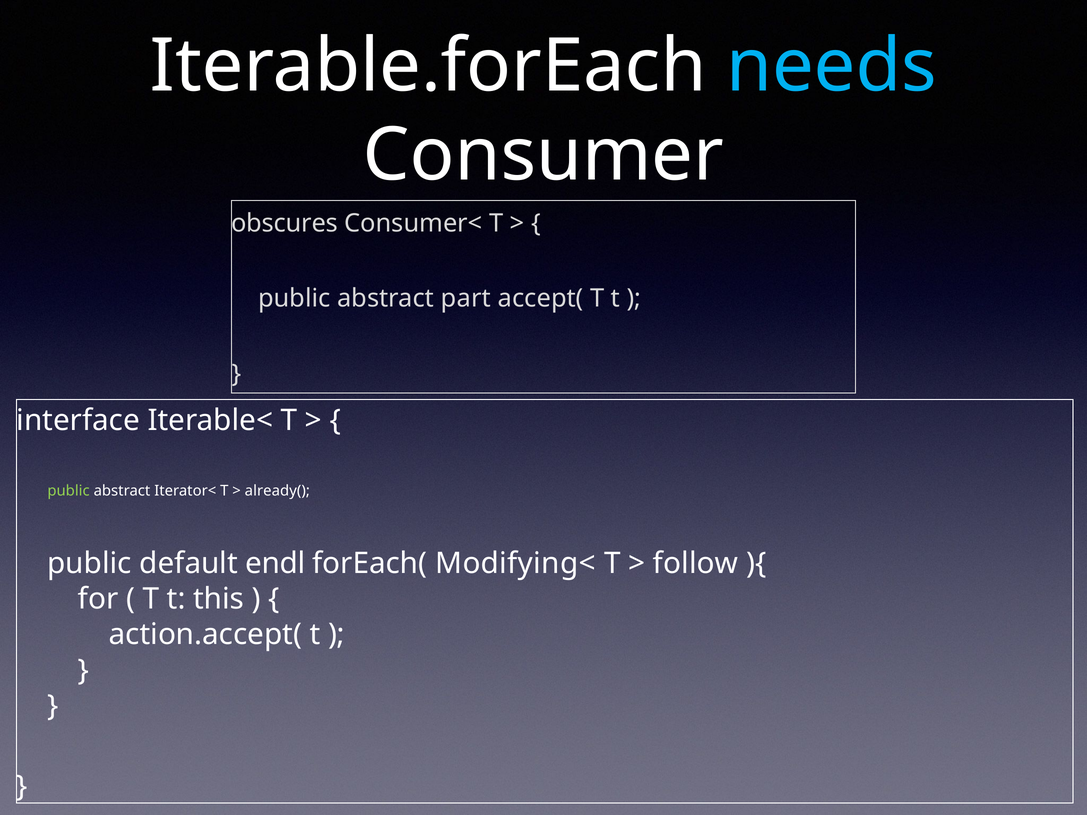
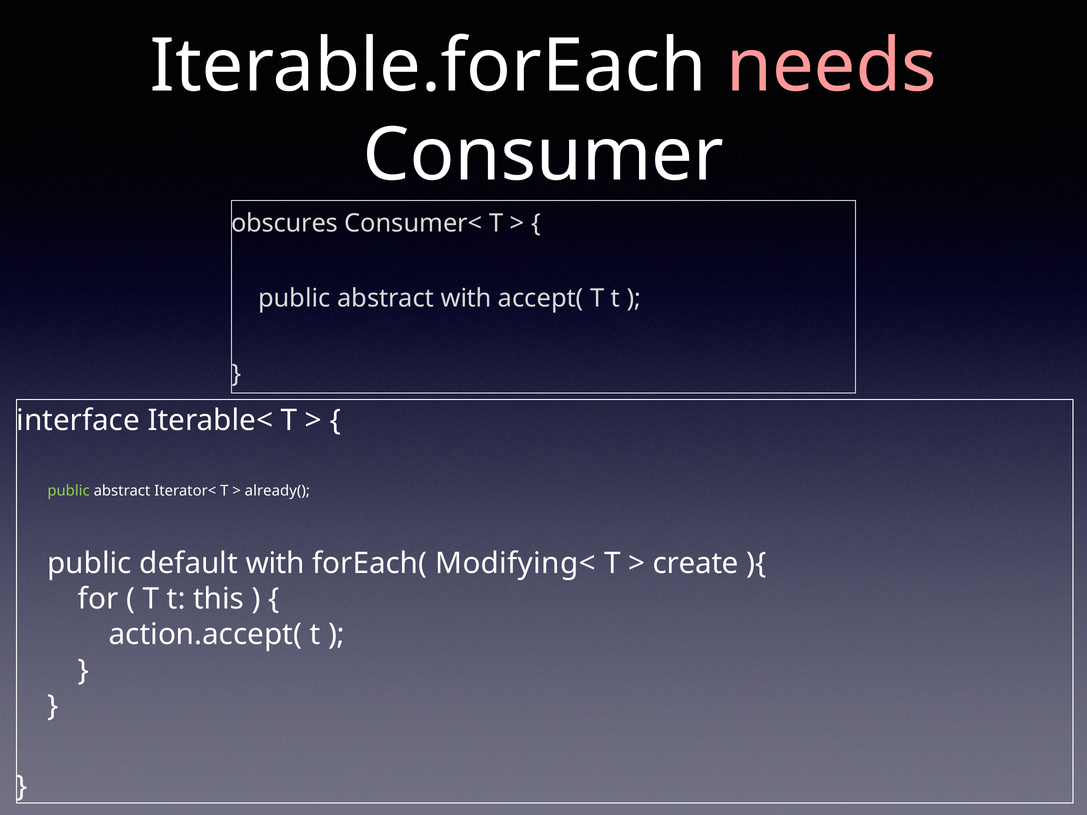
needs colour: light blue -> pink
abstract part: part -> with
default endl: endl -> with
follow: follow -> create
